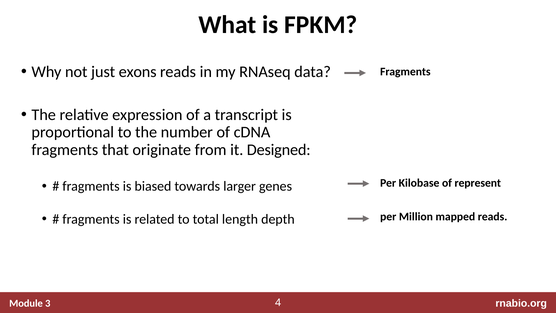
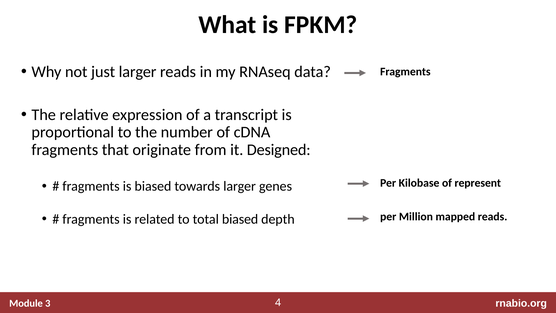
just exons: exons -> larger
total length: length -> biased
